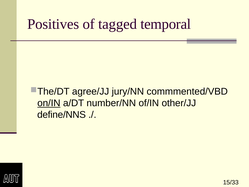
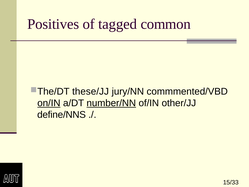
temporal: temporal -> common
agree/JJ: agree/JJ -> these/JJ
number/NN underline: none -> present
